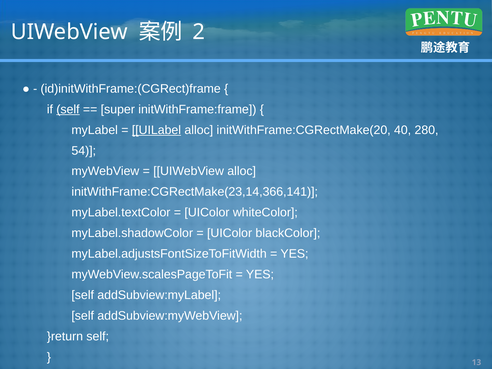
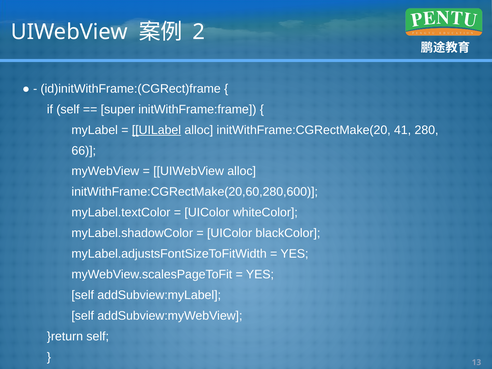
self at (68, 109) underline: present -> none
40: 40 -> 41
54: 54 -> 66
initWithFrame:CGRectMake(23,14,366,141: initWithFrame:CGRectMake(23,14,366,141 -> initWithFrame:CGRectMake(20,60,280,600
